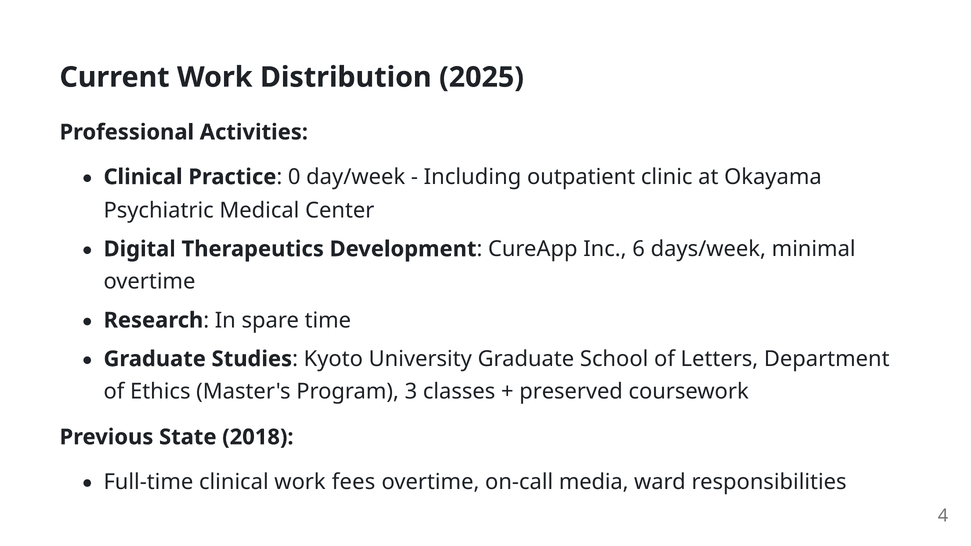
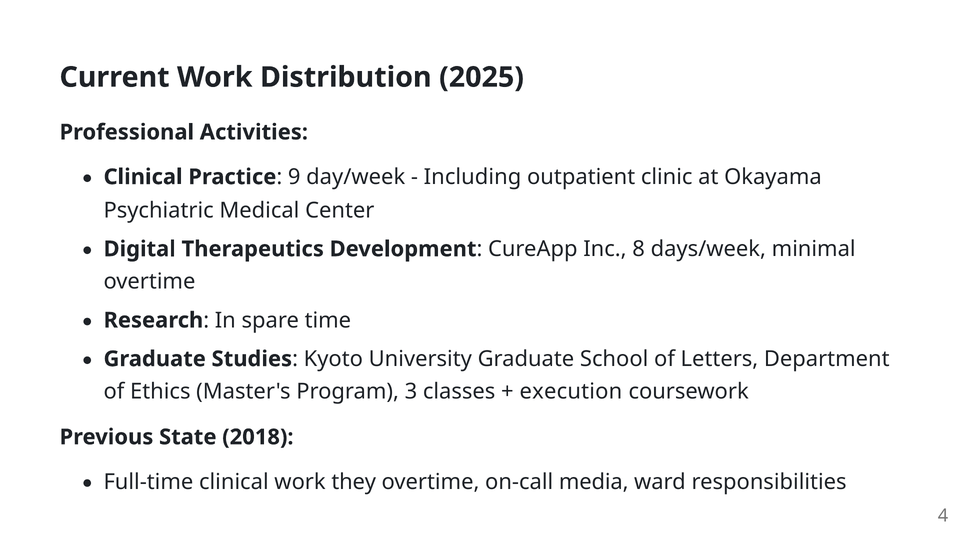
0: 0 -> 9
6: 6 -> 8
preserved: preserved -> execution
fees: fees -> they
